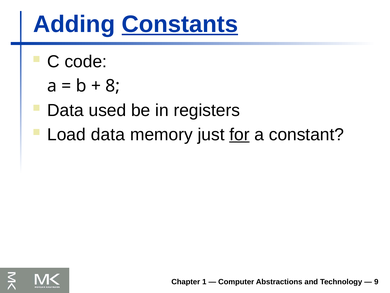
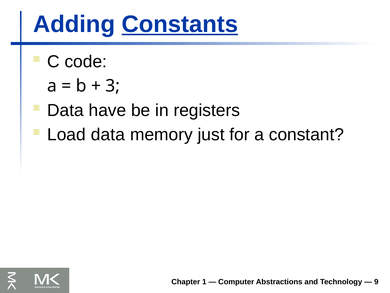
8: 8 -> 3
used: used -> have
for underline: present -> none
